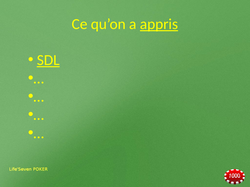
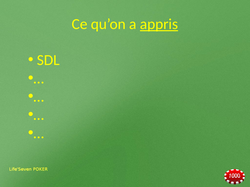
SDL underline: present -> none
